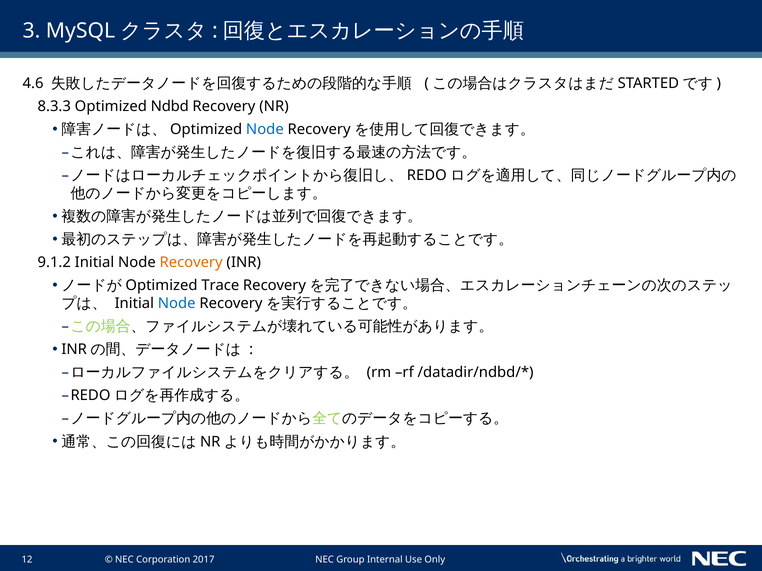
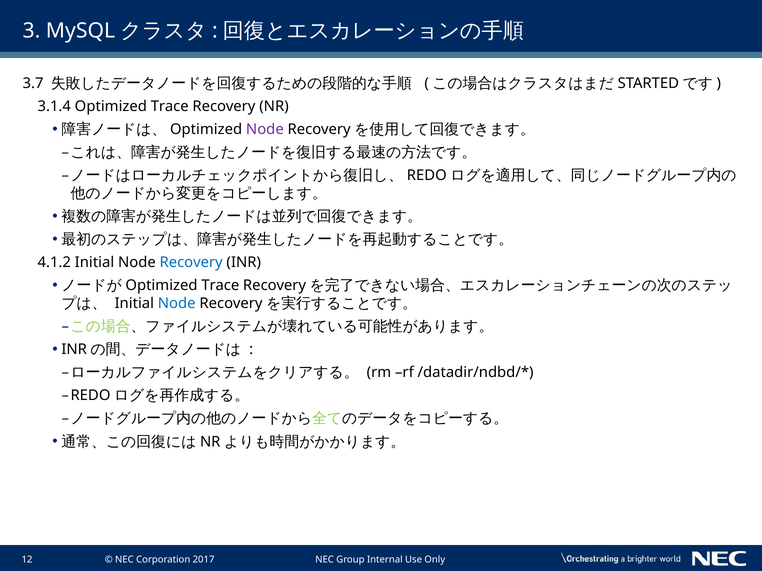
4.6: 4.6 -> 3.7
8.3.3: 8.3.3 -> 3.1.4
Optimized Ndbd: Ndbd -> Trace
Node at (265, 130) colour: blue -> purple
9.1.2: 9.1.2 -> 4.1.2
Recovery at (191, 263) colour: orange -> blue
